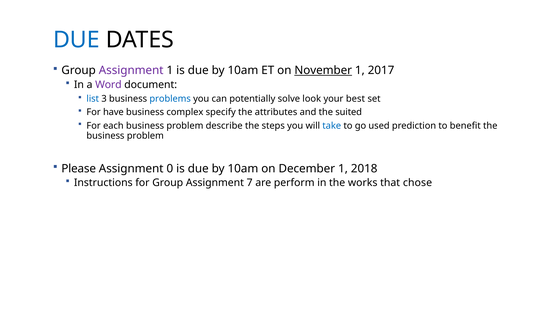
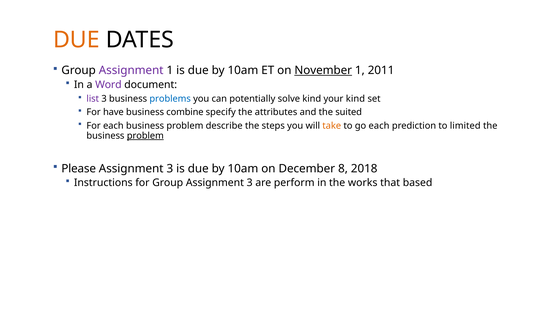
DUE at (76, 40) colour: blue -> orange
2017: 2017 -> 2011
list colour: blue -> purple
solve look: look -> kind
your best: best -> kind
complex: complex -> combine
take colour: blue -> orange
go used: used -> each
benefit: benefit -> limited
problem at (145, 136) underline: none -> present
0 at (170, 169): 0 -> 3
December 1: 1 -> 8
Group Assignment 7: 7 -> 3
chose: chose -> based
